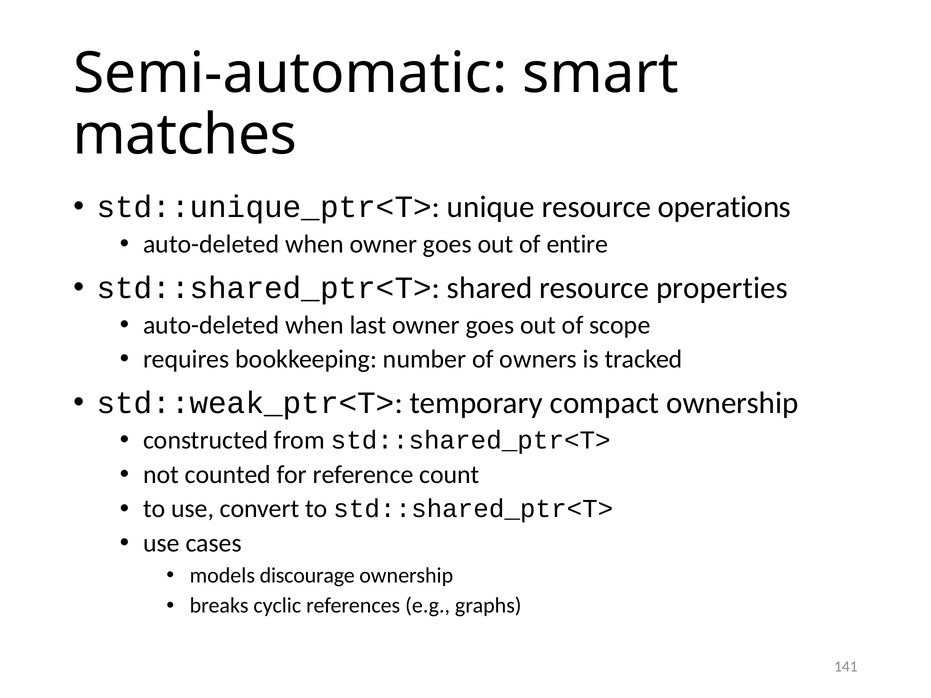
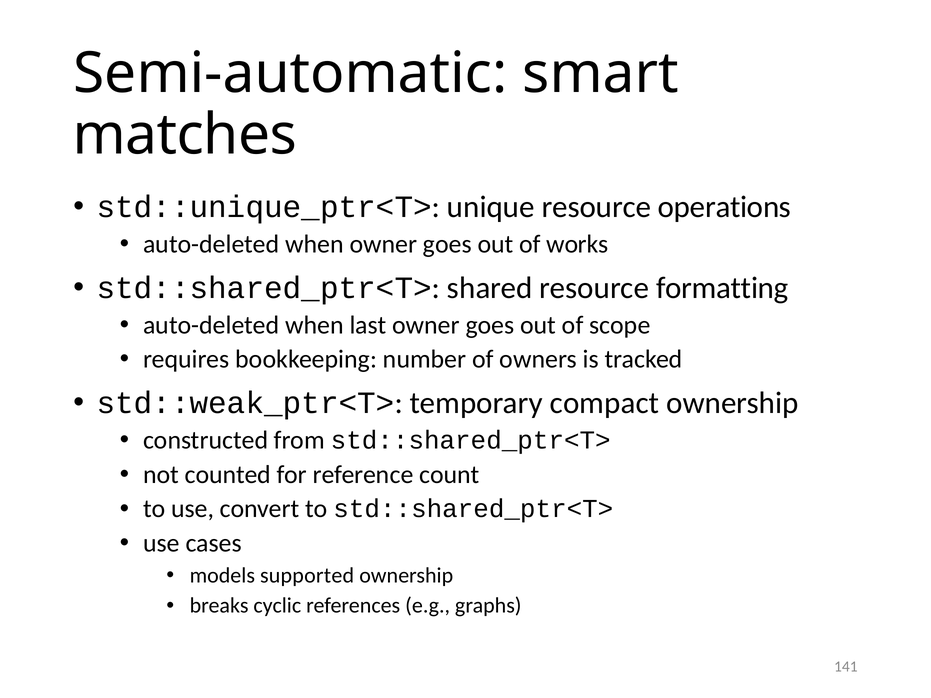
entire: entire -> works
properties: properties -> formatting
discourage: discourage -> supported
